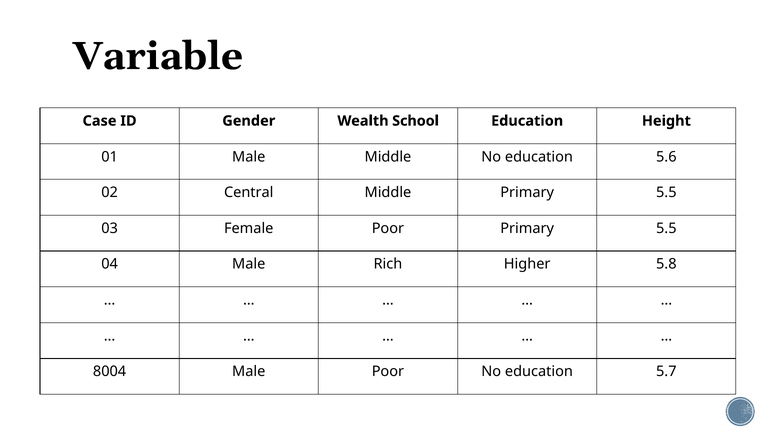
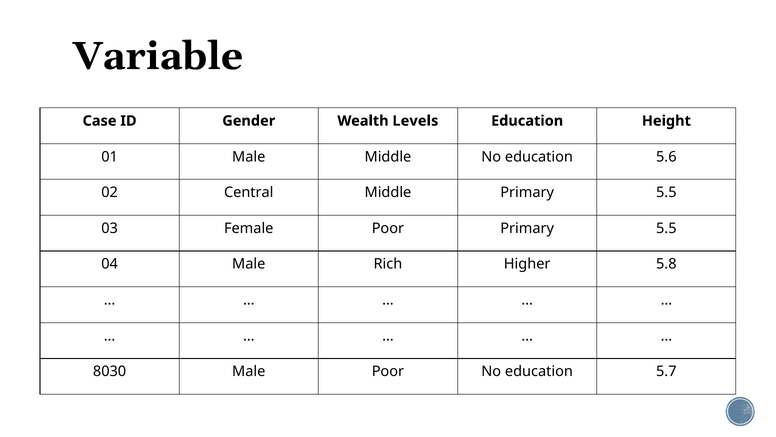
School: School -> Levels
8004: 8004 -> 8030
